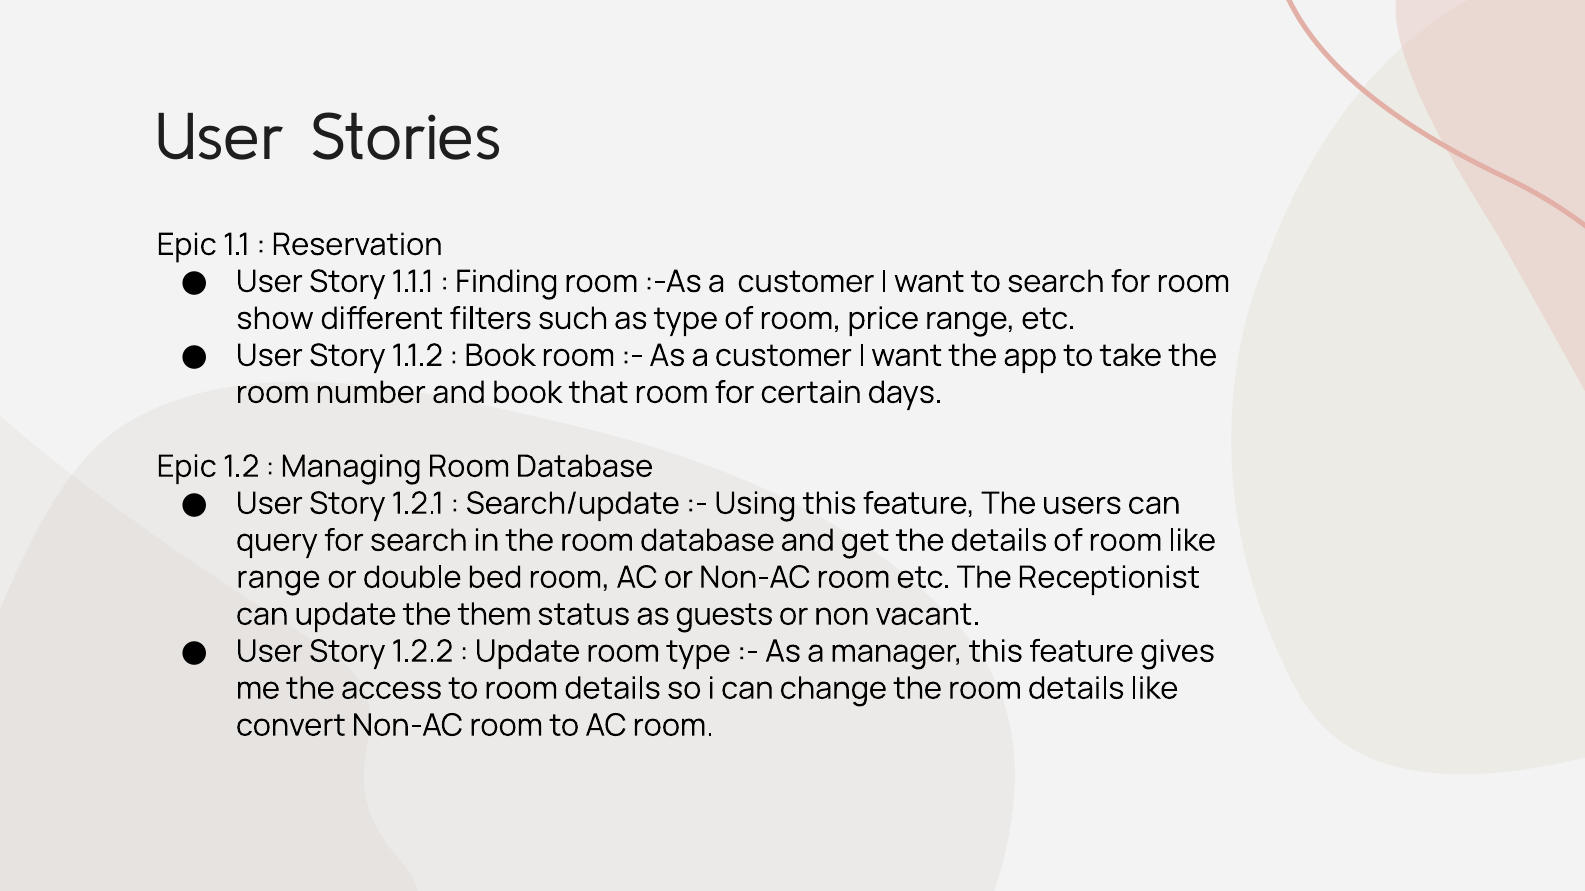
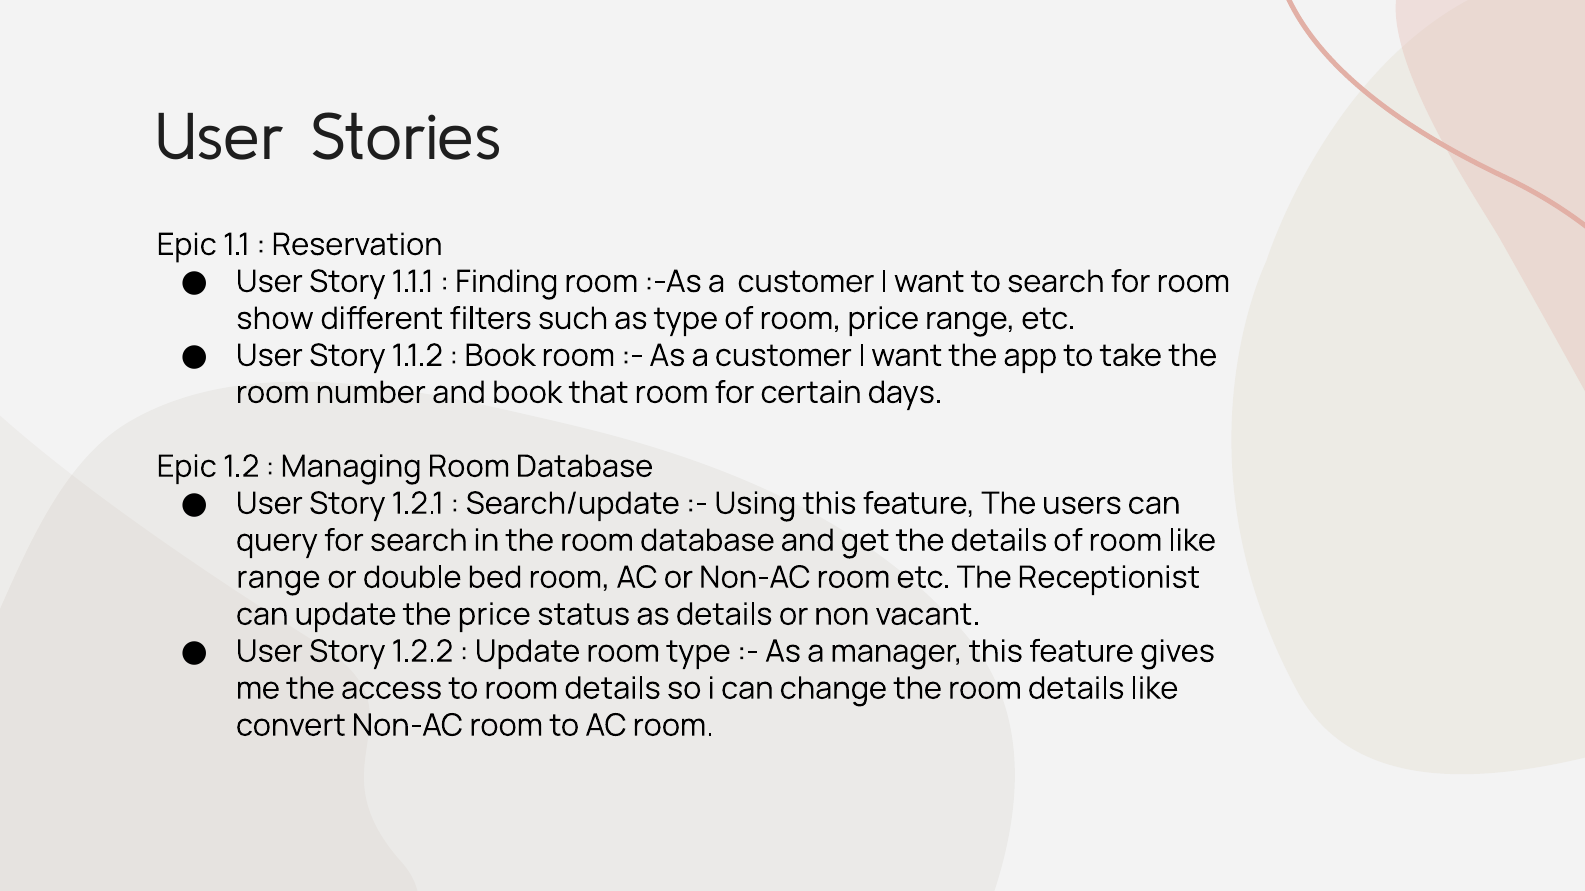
the them: them -> price
as guests: guests -> details
